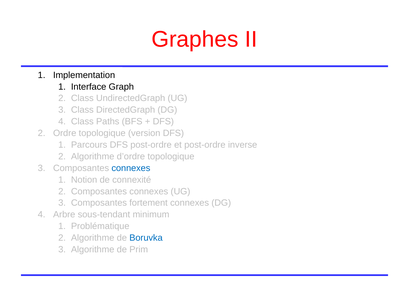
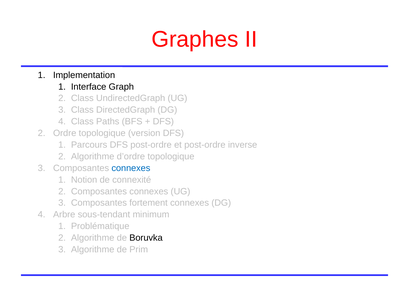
Boruvka colour: blue -> black
